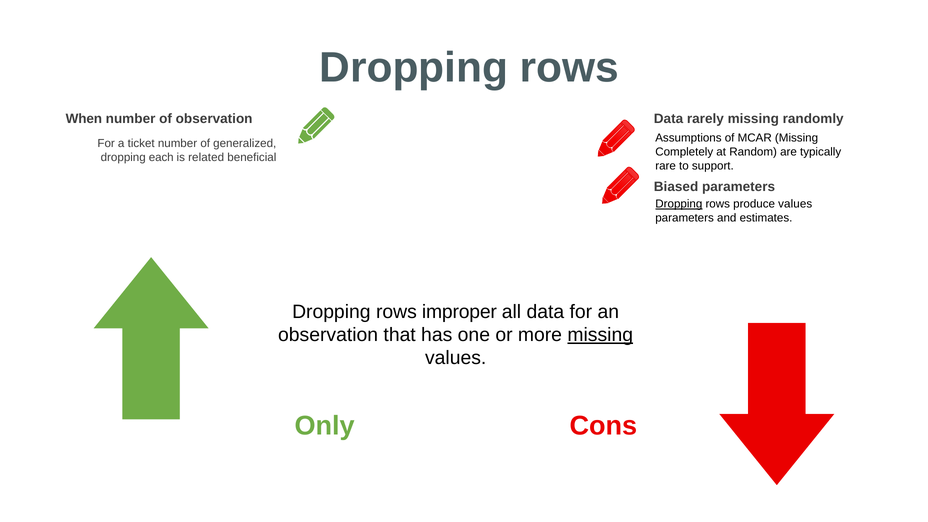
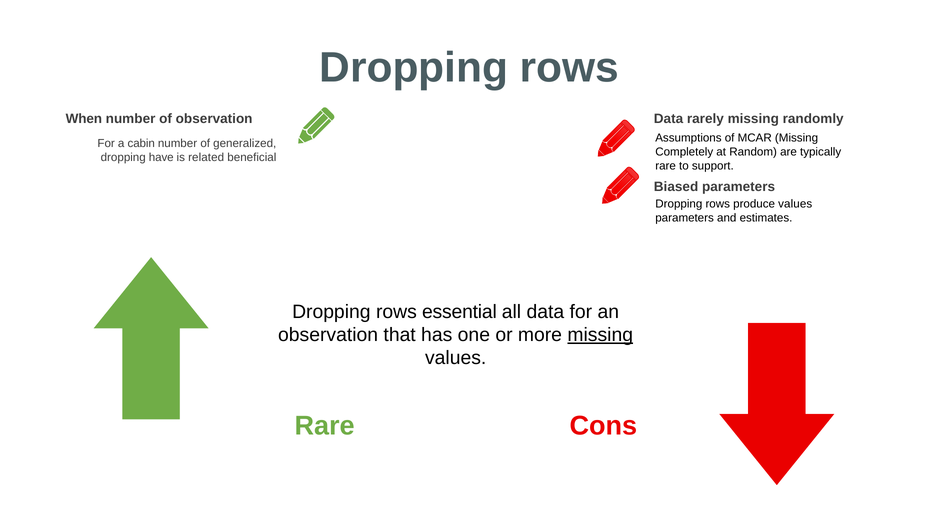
ticket: ticket -> cabin
each: each -> have
Dropping at (679, 204) underline: present -> none
improper: improper -> essential
Only at (325, 426): Only -> Rare
